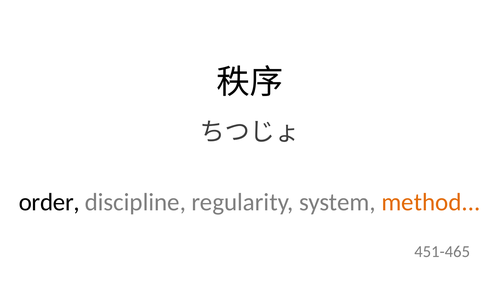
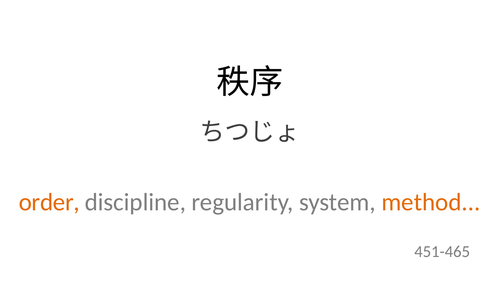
order colour: black -> orange
